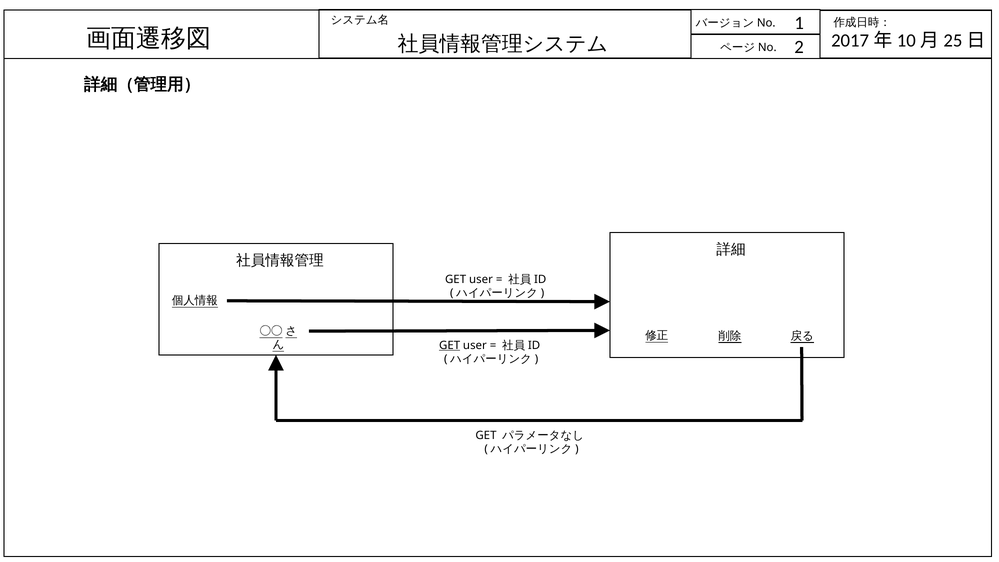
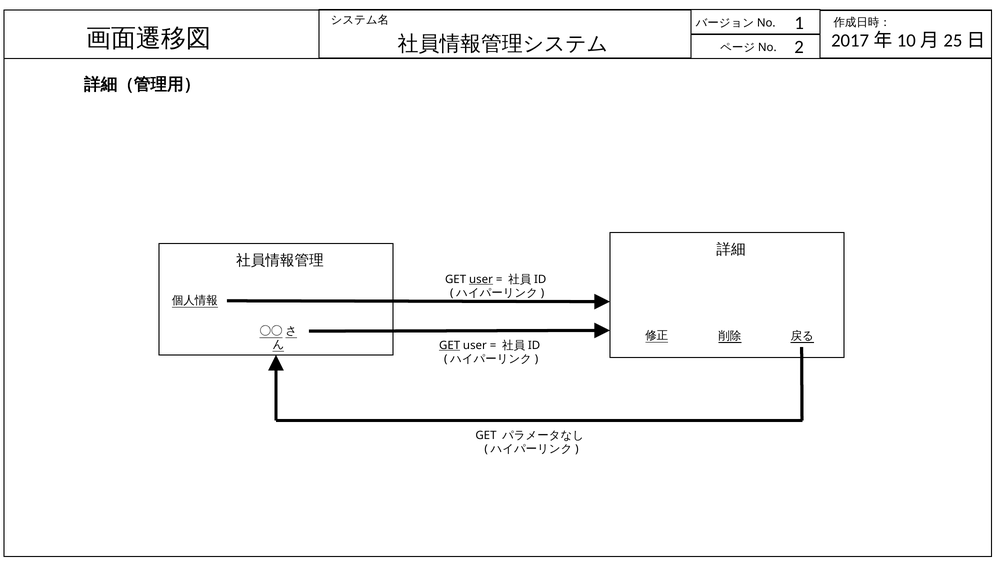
user at (481, 279) underline: none -> present
